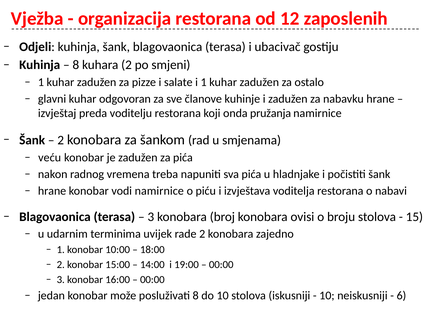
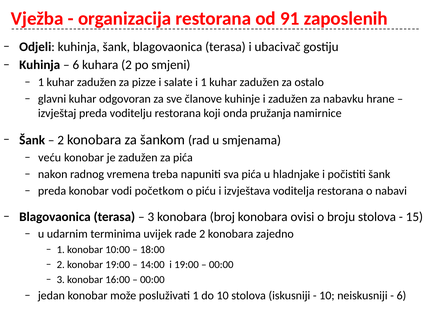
12: 12 -> 91
8 at (76, 65): 8 -> 6
hrane at (52, 191): hrane -> preda
vodi namirnice: namirnice -> početkom
konobar 15:00: 15:00 -> 19:00
posluživati 8: 8 -> 1
